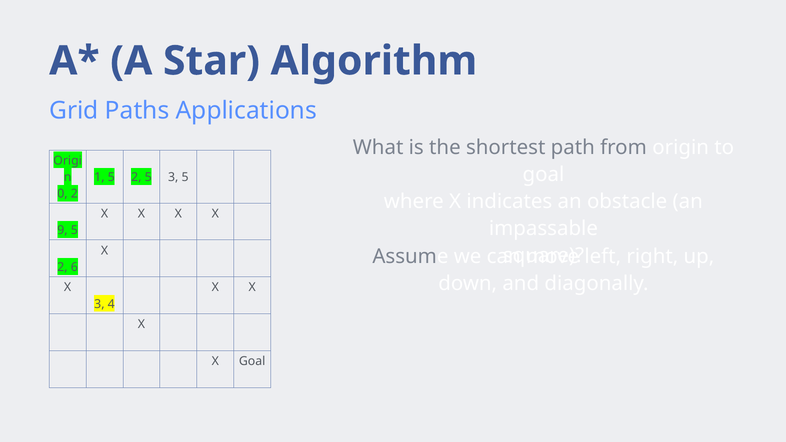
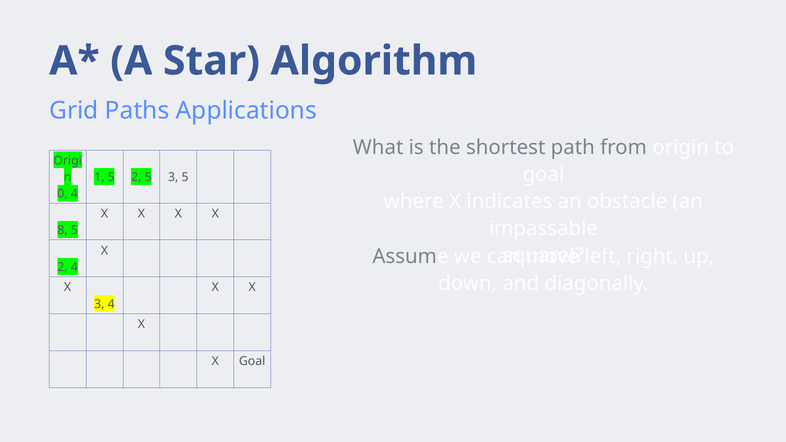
0 2: 2 -> 4
9: 9 -> 8
2 6: 6 -> 4
